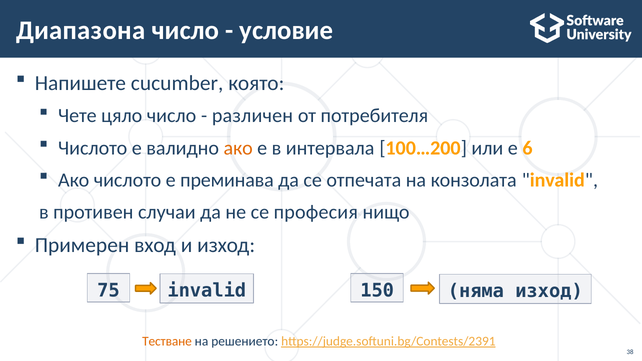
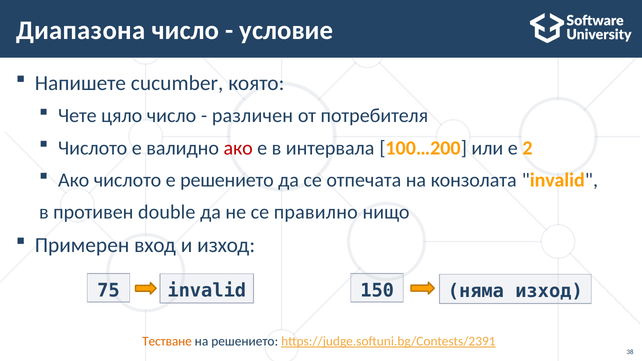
ако at (238, 148) colour: orange -> red
6: 6 -> 2
е преминава: преминава -> решението
случаи: случаи -> double
професия: професия -> правилно
